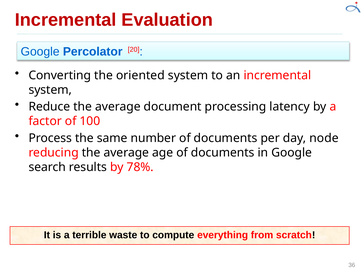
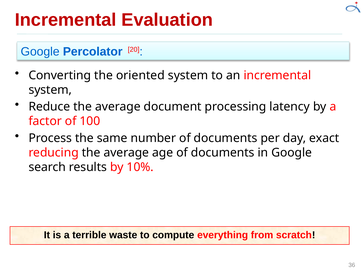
node: node -> exact
78%: 78% -> 10%
